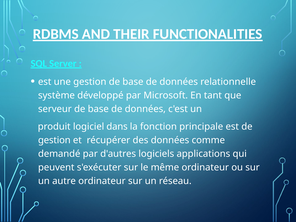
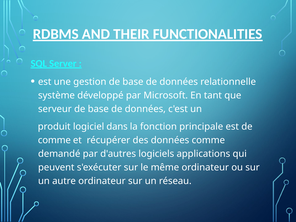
gestion at (54, 140): gestion -> comme
